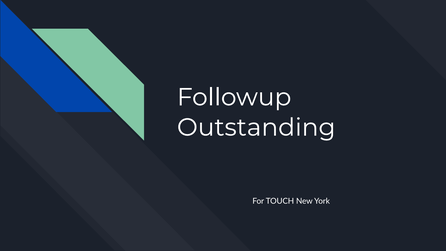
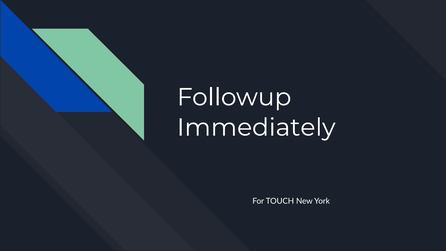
Outstanding: Outstanding -> Immediately
